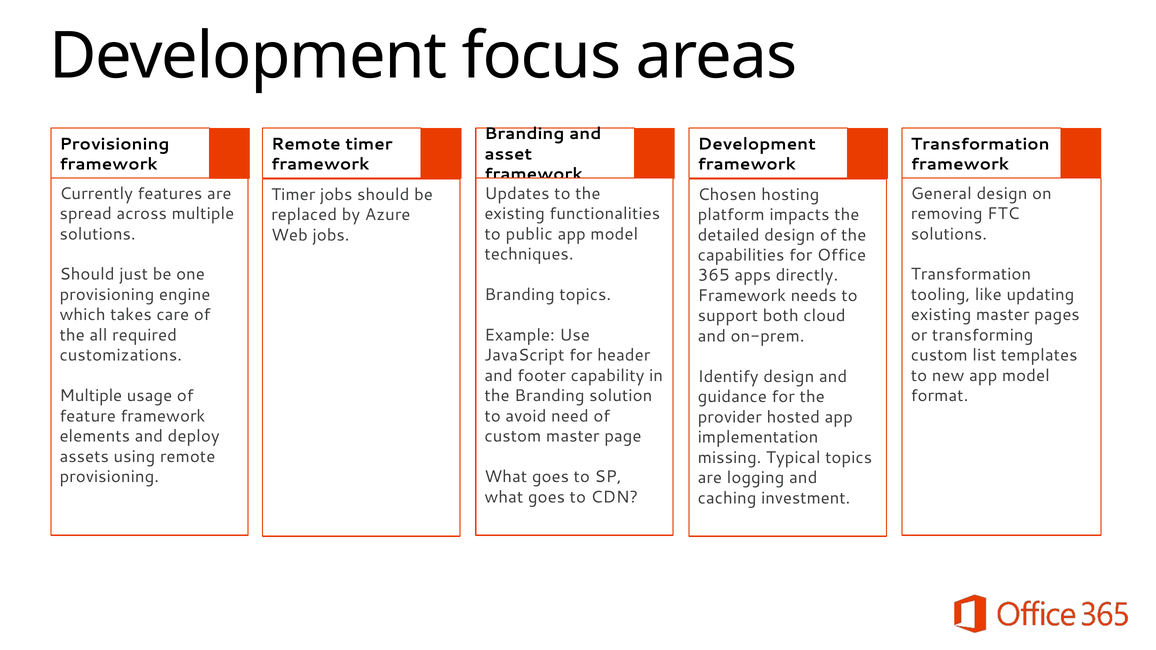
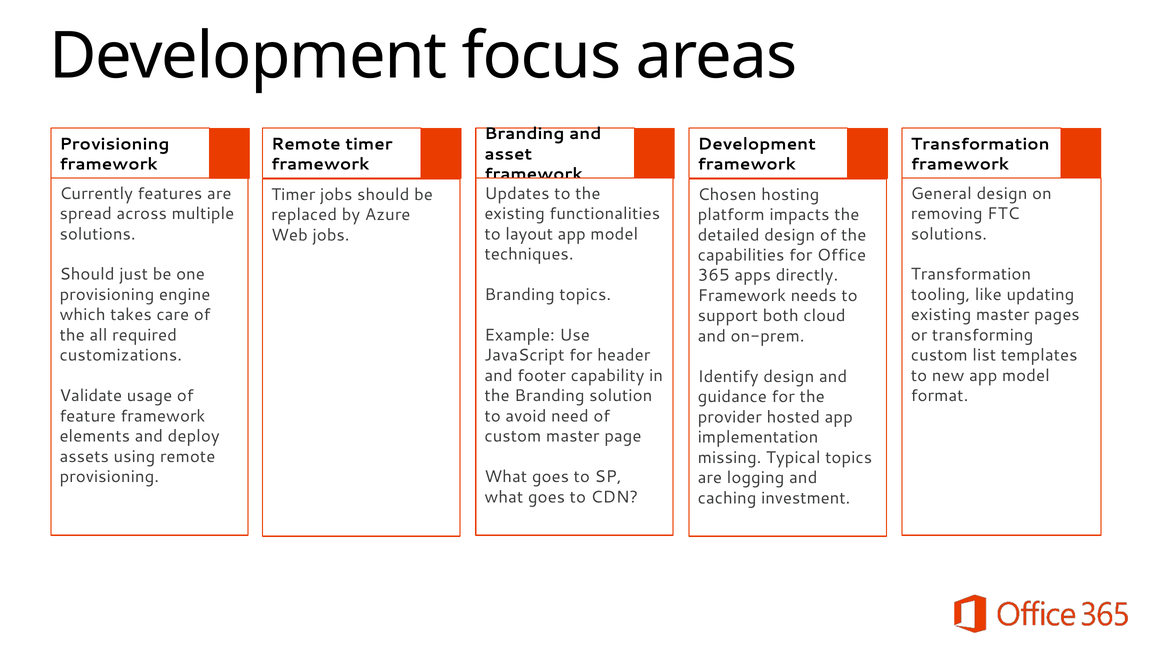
public: public -> layout
Multiple at (91, 396): Multiple -> Validate
